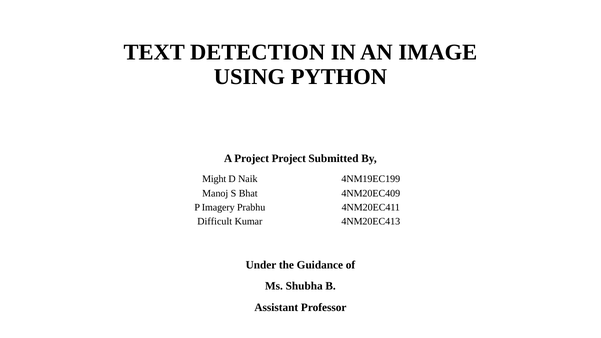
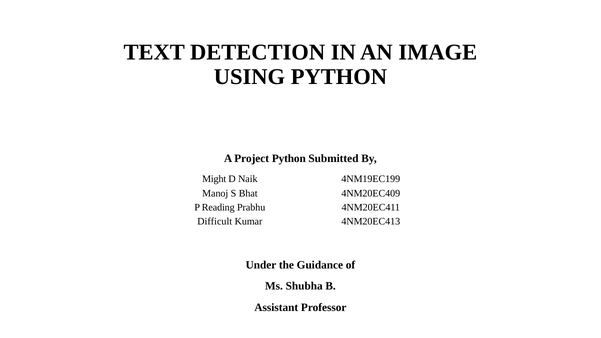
Project Project: Project -> Python
Imagery: Imagery -> Reading
